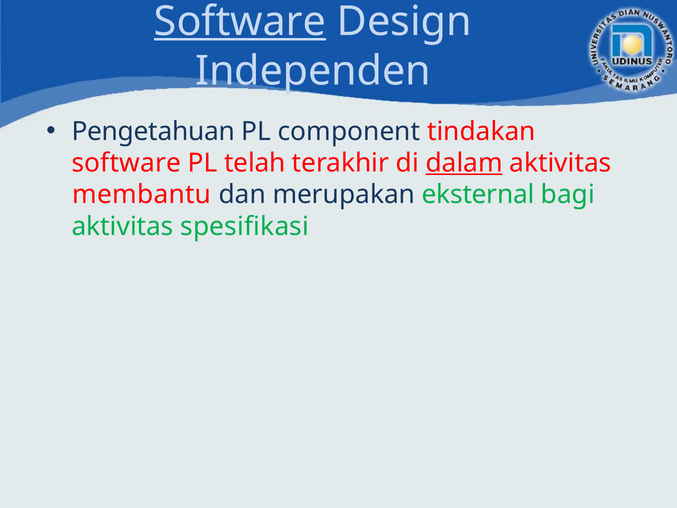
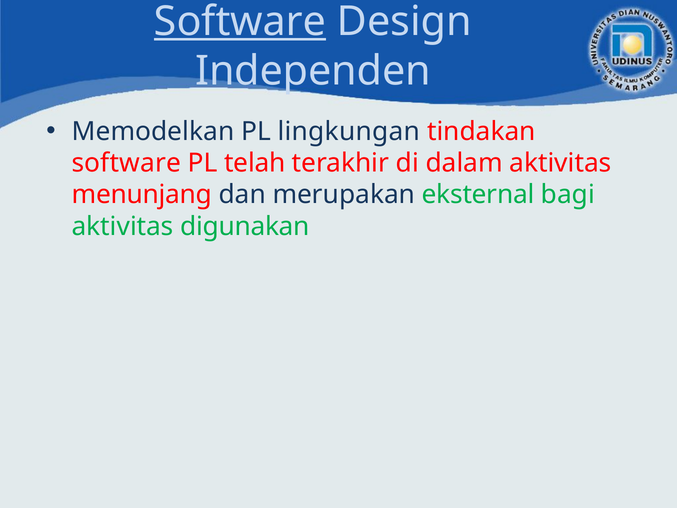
Pengetahuan: Pengetahuan -> Memodelkan
component: component -> lingkungan
dalam underline: present -> none
membantu: membantu -> menunjang
spesifikasi: spesifikasi -> digunakan
